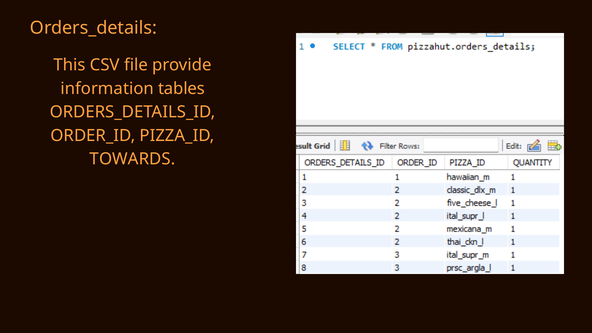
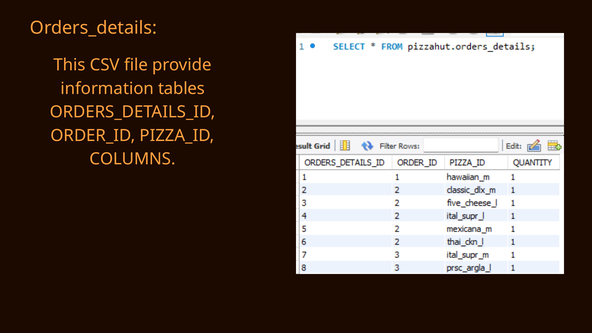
TOWARDS: TOWARDS -> COLUMNS
